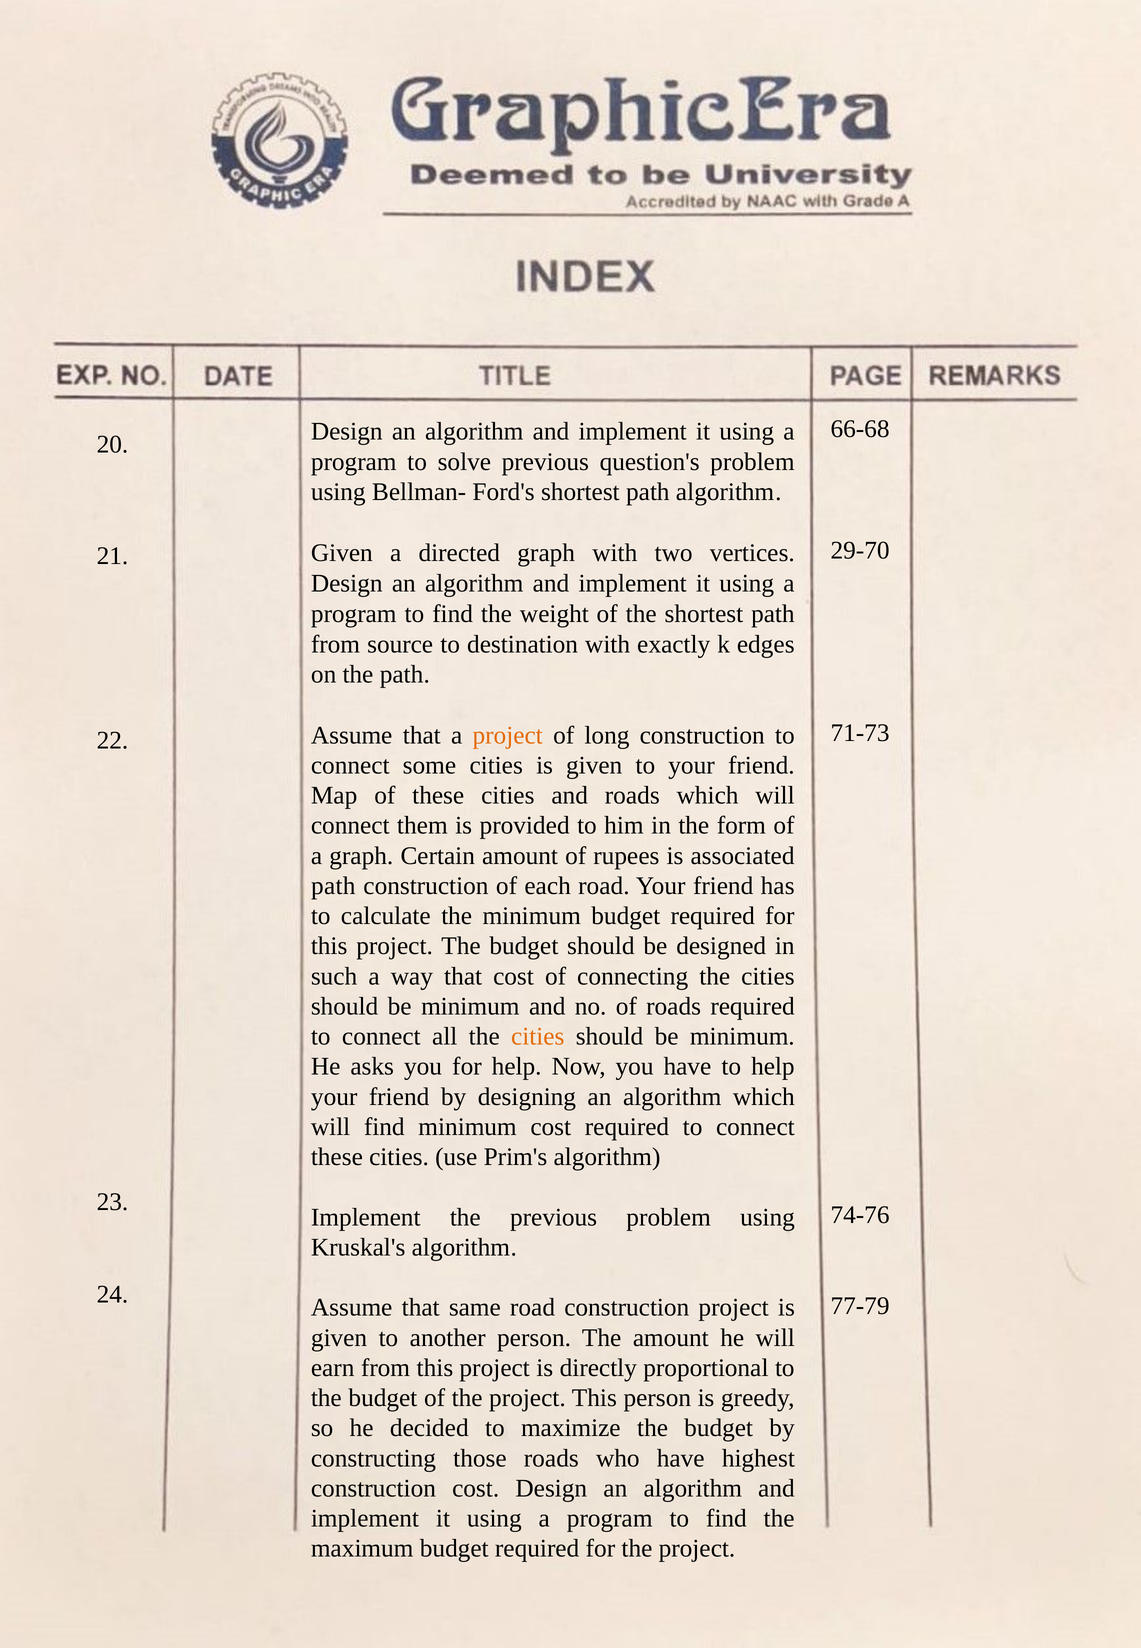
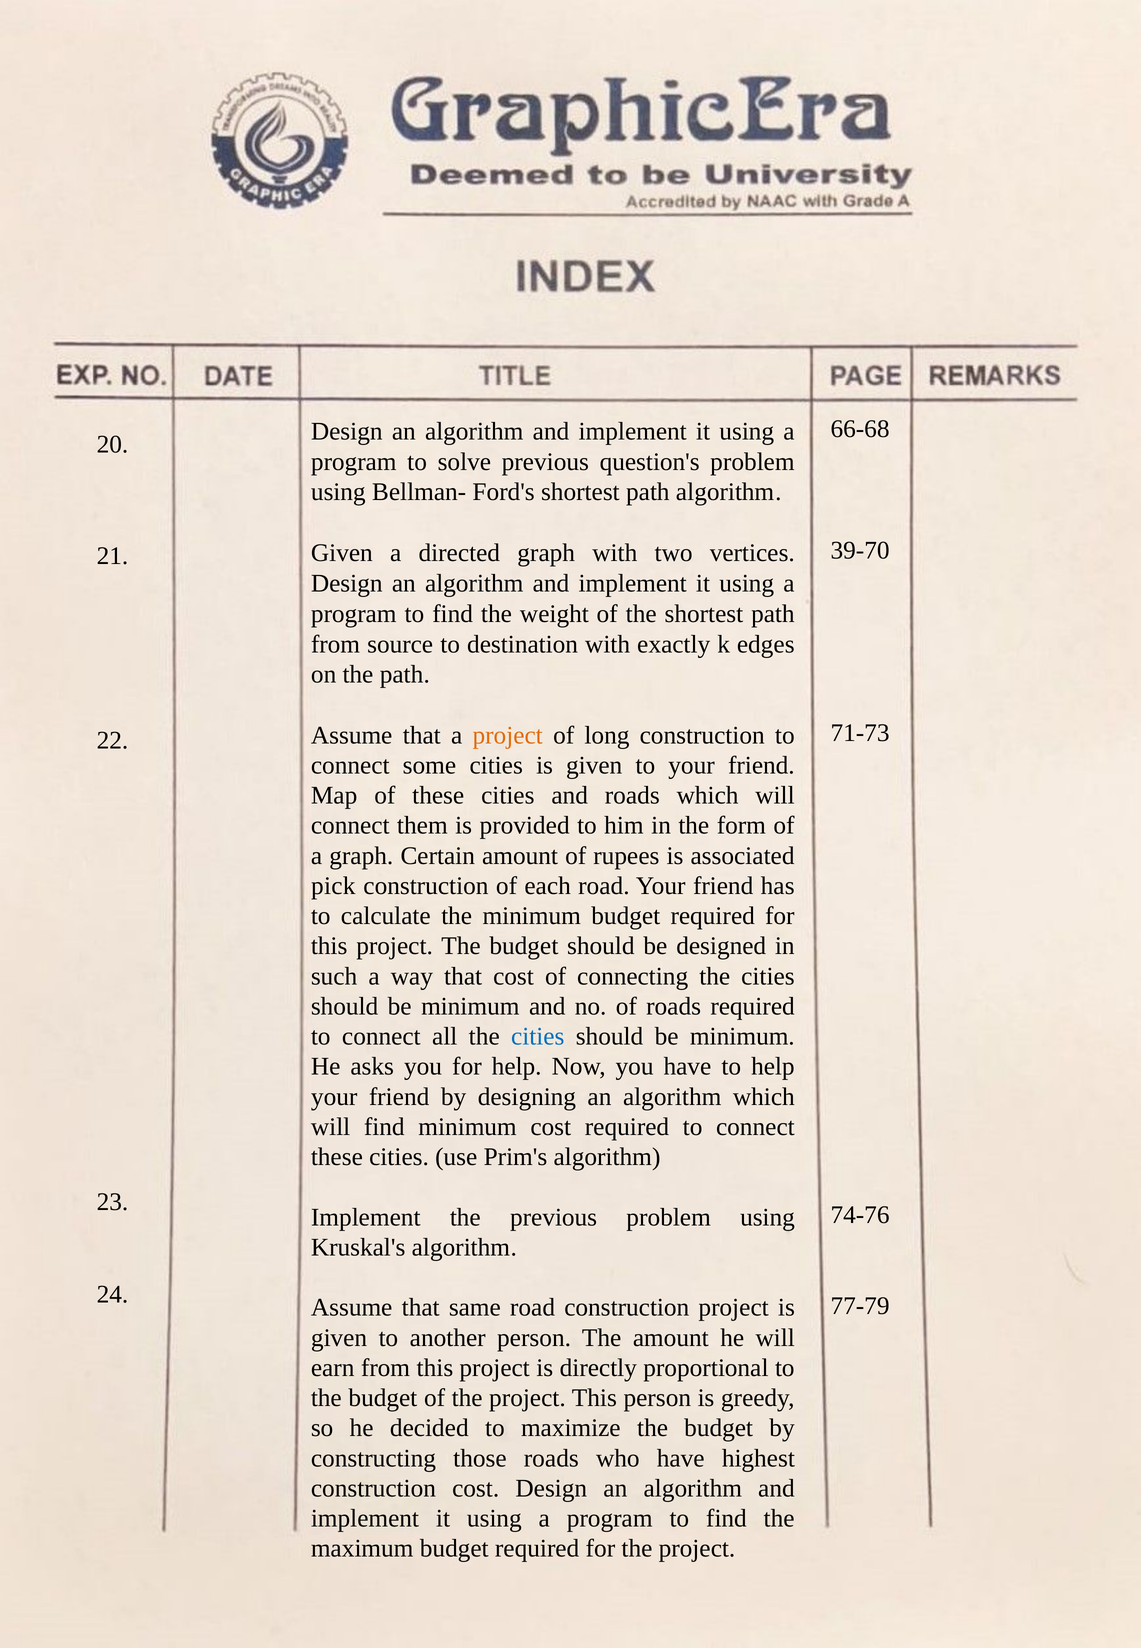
29-70: 29-70 -> 39-70
path at (333, 886): path -> pick
cities at (538, 1037) colour: orange -> blue
